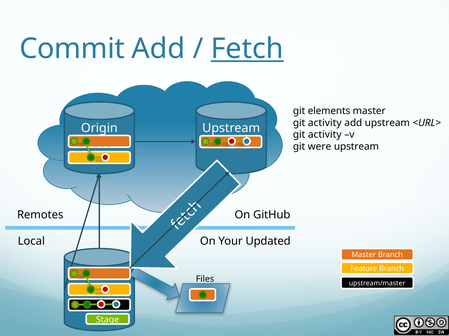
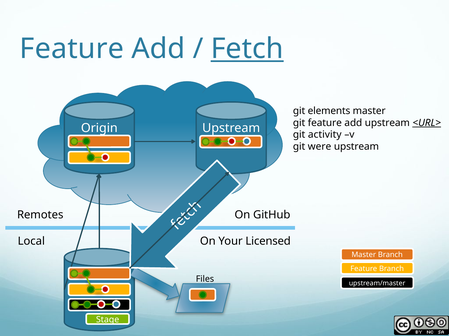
Commit at (72, 49): Commit -> Feature
activity at (325, 123): activity -> feature
<URL> underline: none -> present
Updated: Updated -> Licensed
